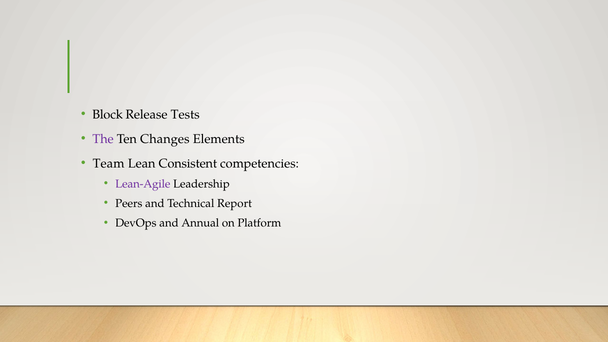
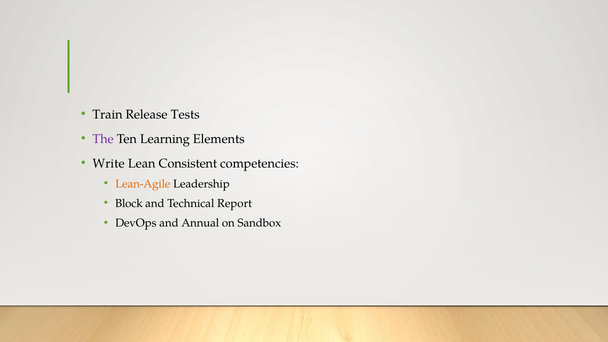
Block: Block -> Train
Changes: Changes -> Learning
Team: Team -> Write
Lean-Agile colour: purple -> orange
Peers: Peers -> Block
Platform: Platform -> Sandbox
